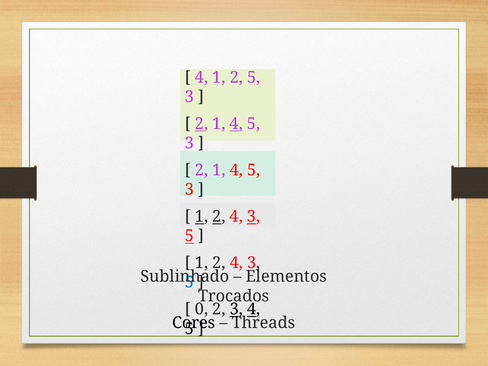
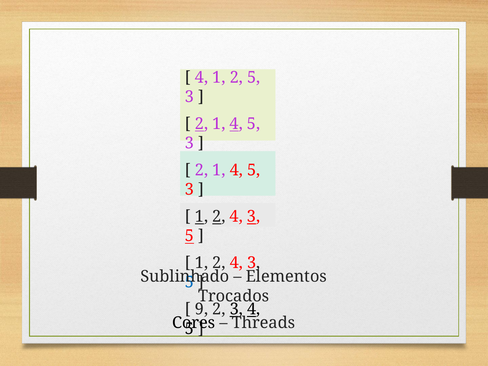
0: 0 -> 9
